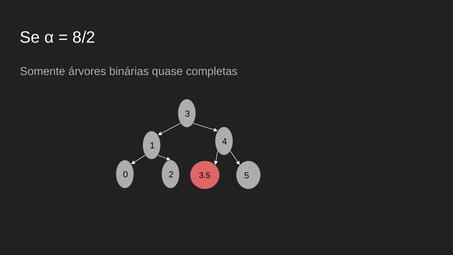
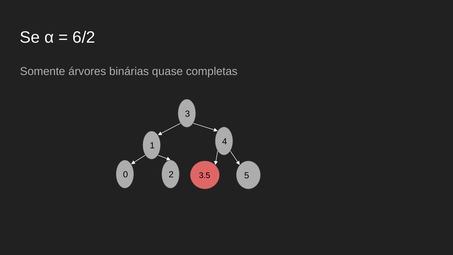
8/2: 8/2 -> 6/2
